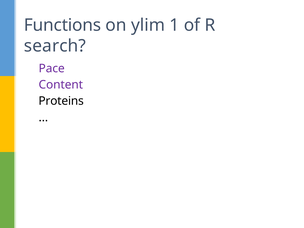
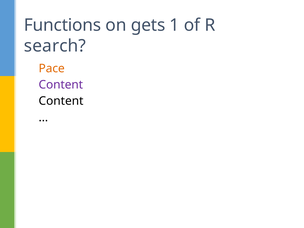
ylim: ylim -> gets
Pace colour: purple -> orange
Proteins at (61, 101): Proteins -> Content
